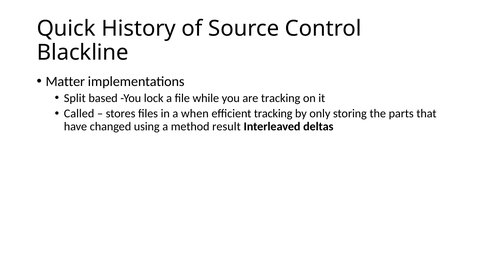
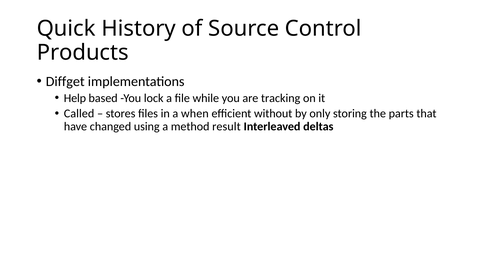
Blackline: Blackline -> Products
Matter: Matter -> Diffget
Split: Split -> Help
efficient tracking: tracking -> without
